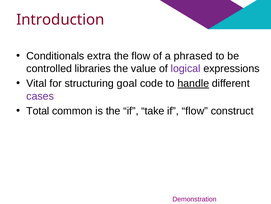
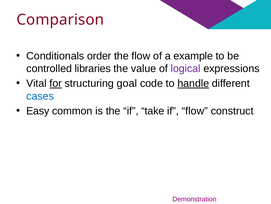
Introduction: Introduction -> Comparison
extra: extra -> order
phrased: phrased -> example
for underline: none -> present
cases colour: purple -> blue
Total: Total -> Easy
